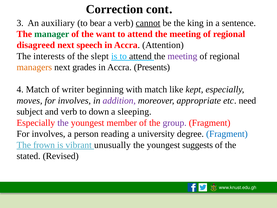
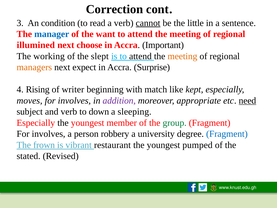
auxiliary: auxiliary -> condition
bear: bear -> read
king: king -> little
manager colour: green -> blue
disagreed: disagreed -> illumined
speech: speech -> choose
Attention: Attention -> Important
interests: interests -> working
meeting at (182, 56) colour: purple -> orange
grades: grades -> expect
Presents: Presents -> Surprise
4 Match: Match -> Rising
need underline: none -> present
the at (63, 123) colour: purple -> black
group colour: purple -> green
reading: reading -> robbery
unusually: unusually -> restaurant
suggests: suggests -> pumped
